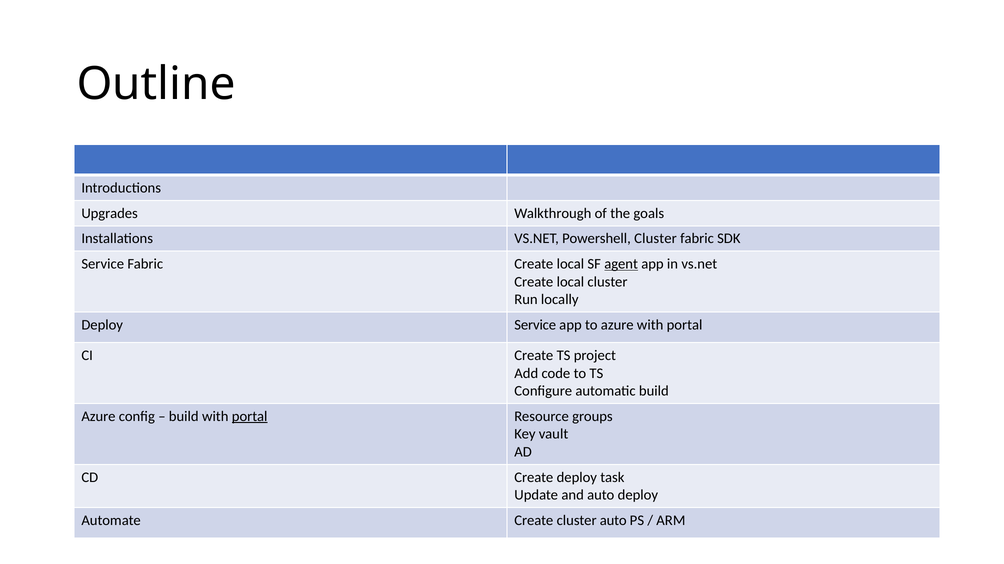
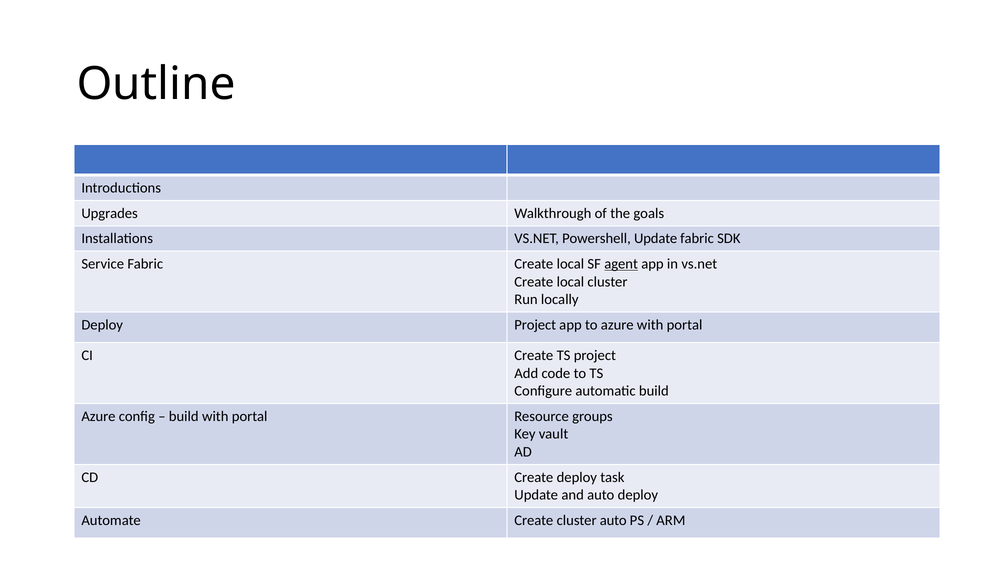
Powershell Cluster: Cluster -> Update
Deploy Service: Service -> Project
portal at (250, 417) underline: present -> none
